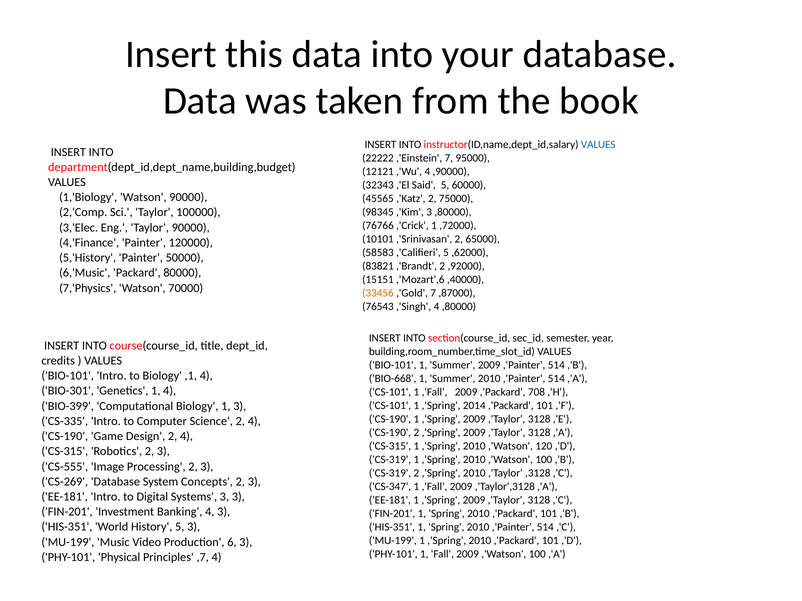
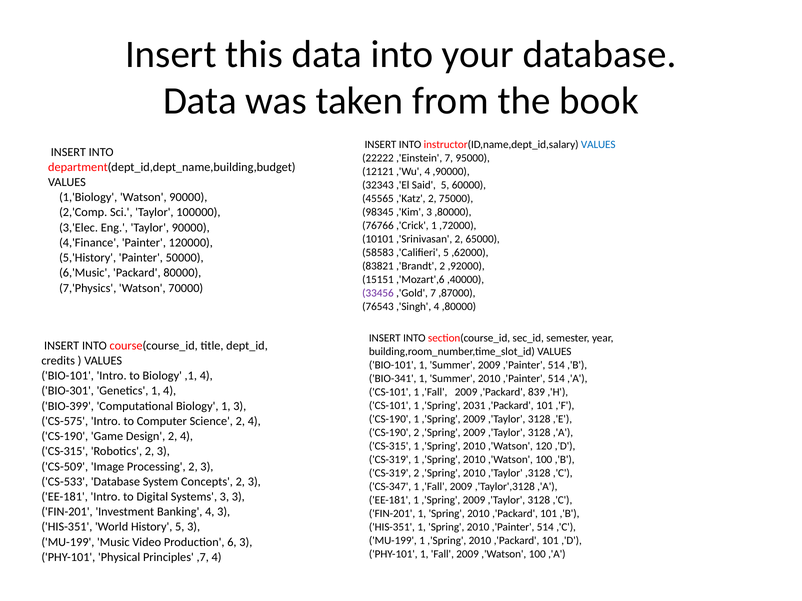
33456 colour: orange -> purple
BIO-668: BIO-668 -> BIO-341
708: 708 -> 839
2014: 2014 -> 2031
CS-335: CS-335 -> CS-575
CS-555: CS-555 -> CS-509
CS-269: CS-269 -> CS-533
